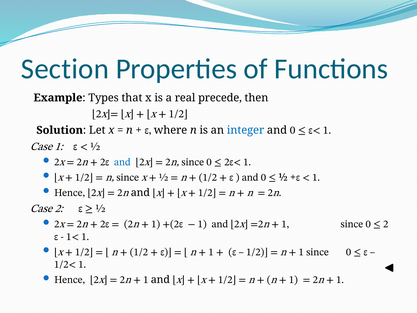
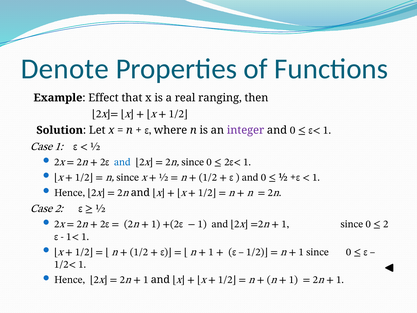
Section: Section -> Denote
Types: Types -> Effect
precede: precede -> ranging
integer colour: blue -> purple
